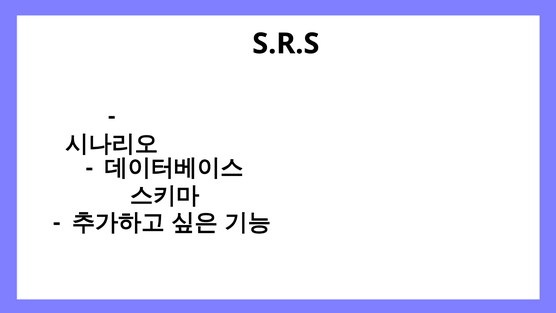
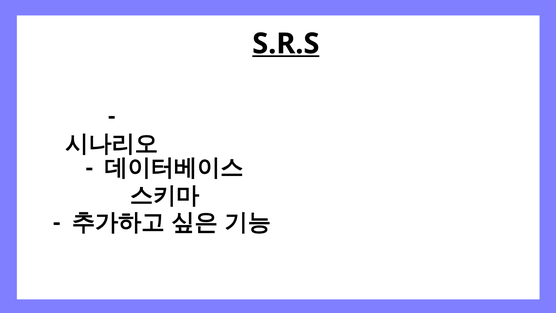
S.R.S underline: none -> present
